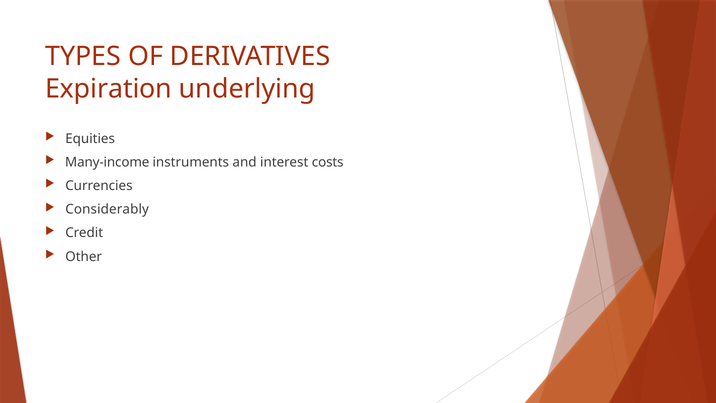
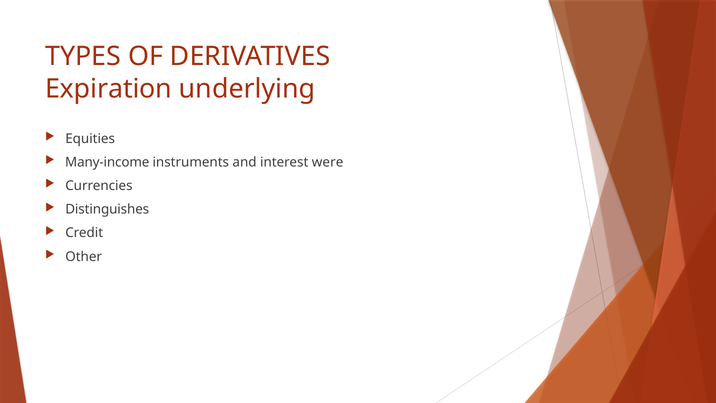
costs: costs -> were
Considerably: Considerably -> Distinguishes
